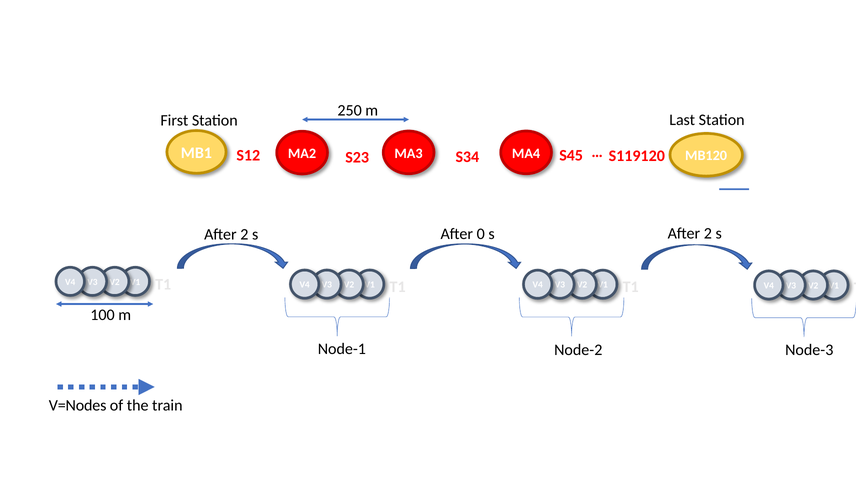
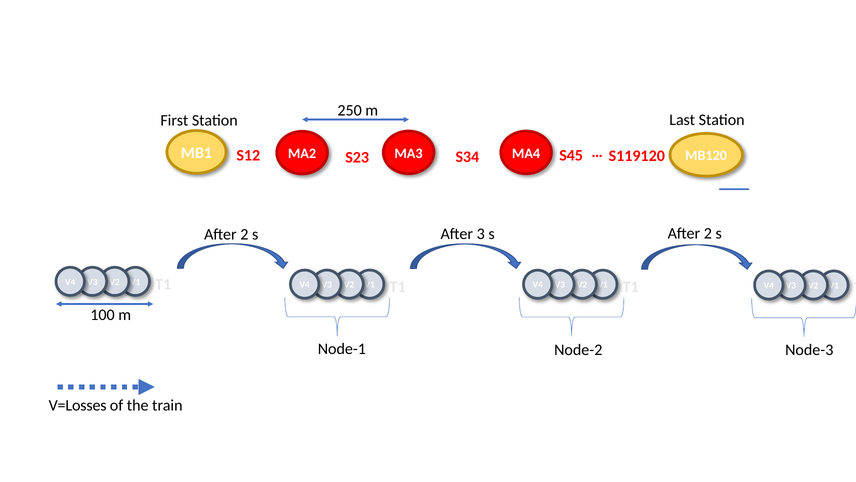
0: 0 -> 3
V=Nodes: V=Nodes -> V=Losses
